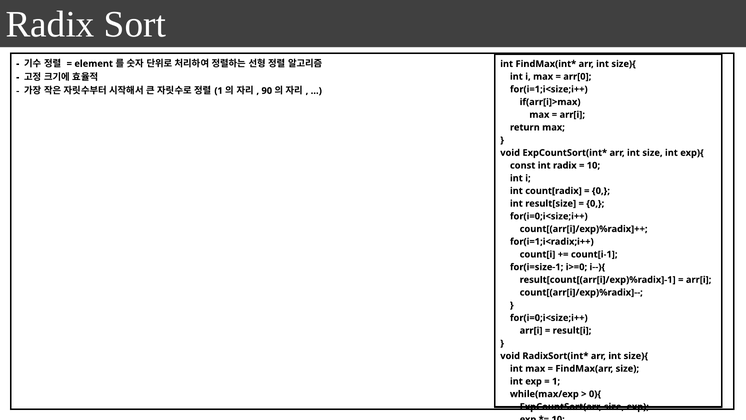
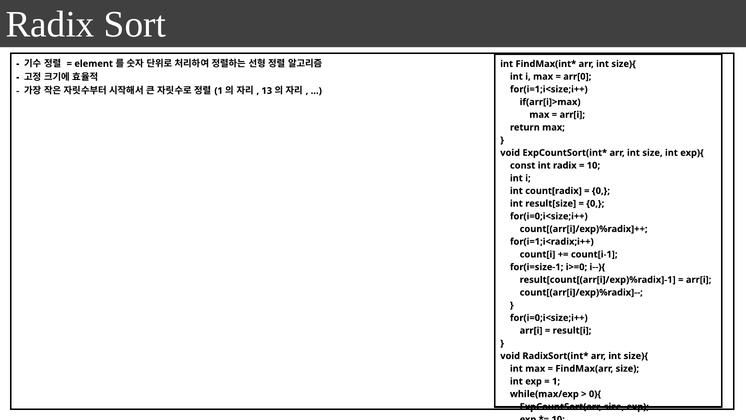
90: 90 -> 13
